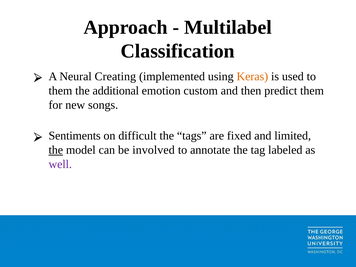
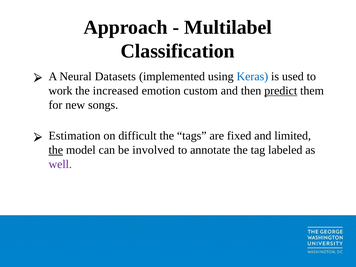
Creating: Creating -> Datasets
Keras colour: orange -> blue
them at (60, 91): them -> work
additional: additional -> increased
predict underline: none -> present
Sentiments: Sentiments -> Estimation
